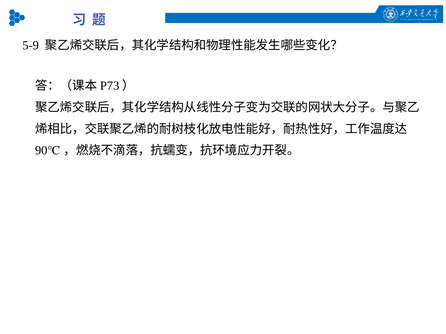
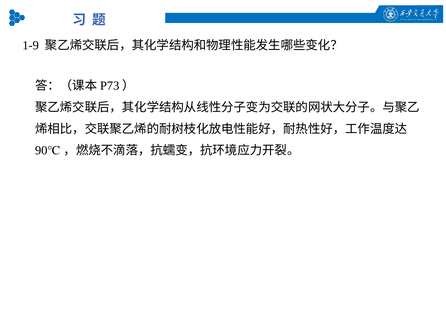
5-9: 5-9 -> 1-9
